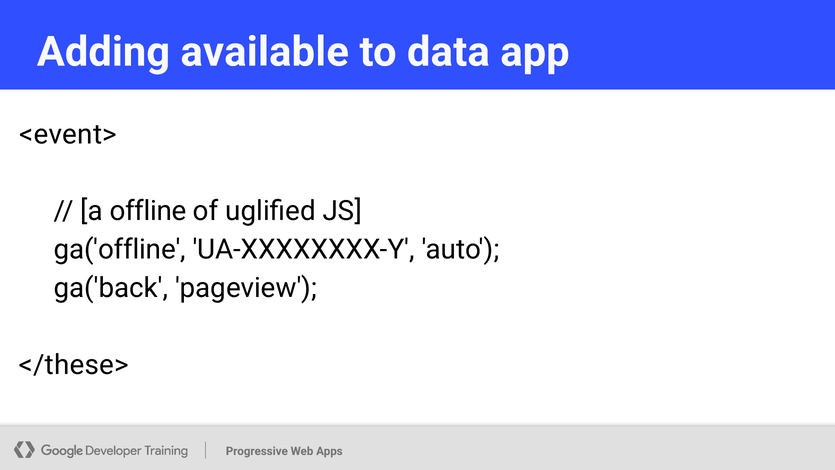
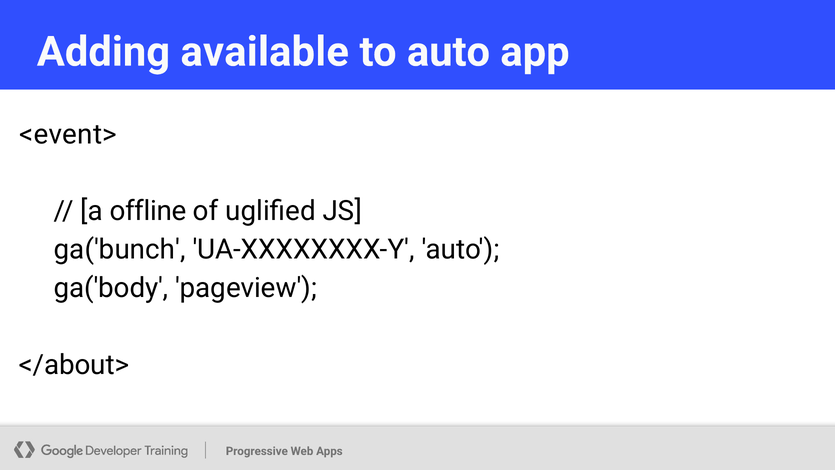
to data: data -> auto
ga('offline: ga('offline -> ga('bunch
ga('back: ga('back -> ga('body
</these>: </these> -> </about>
